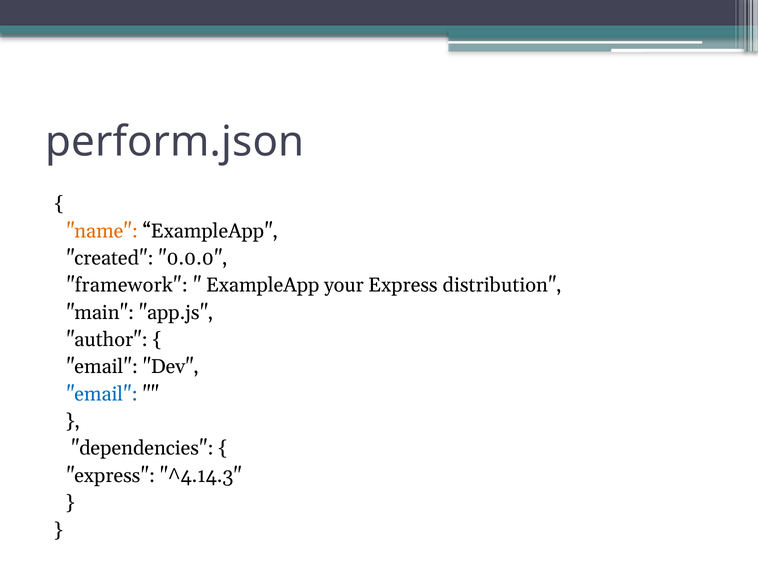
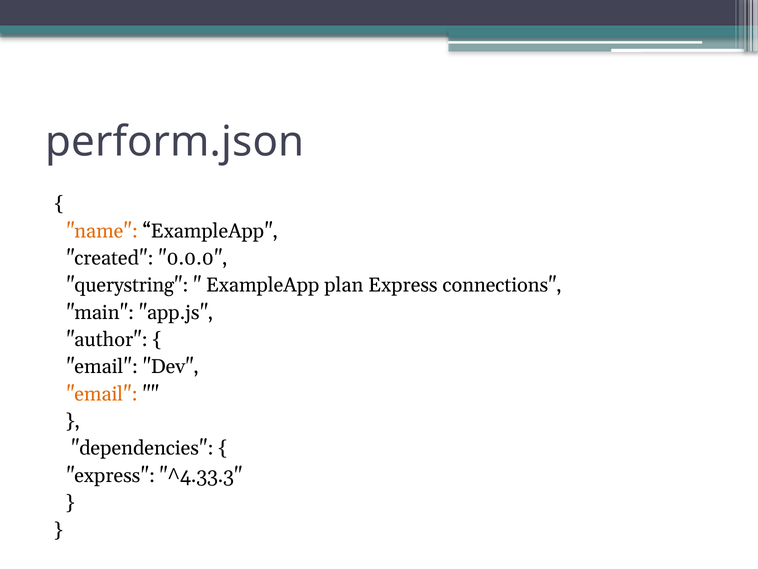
framework: framework -> querystring
your: your -> plan
distribution: distribution -> connections
email at (102, 394) colour: blue -> orange
^4.14.3: ^4.14.3 -> ^4.33.3
